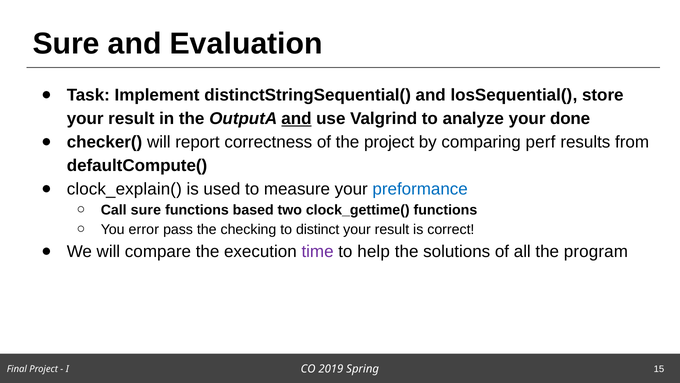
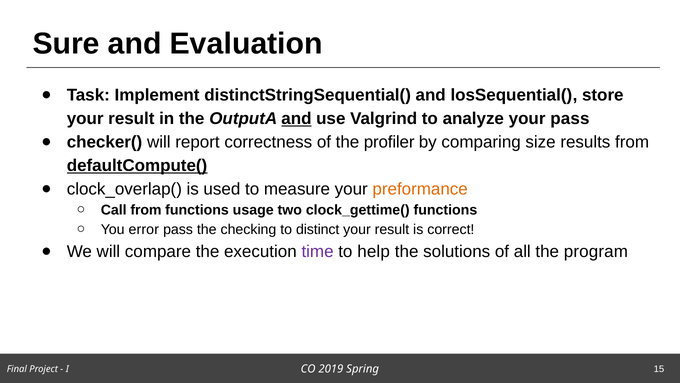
your done: done -> pass
the project: project -> profiler
perf: perf -> size
defaultCompute( underline: none -> present
clock_explain(: clock_explain( -> clock_overlap(
preformance colour: blue -> orange
Call sure: sure -> from
based: based -> usage
